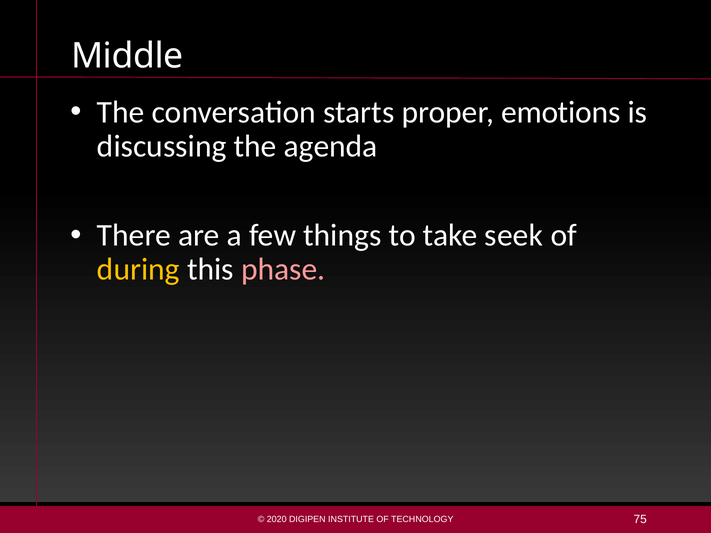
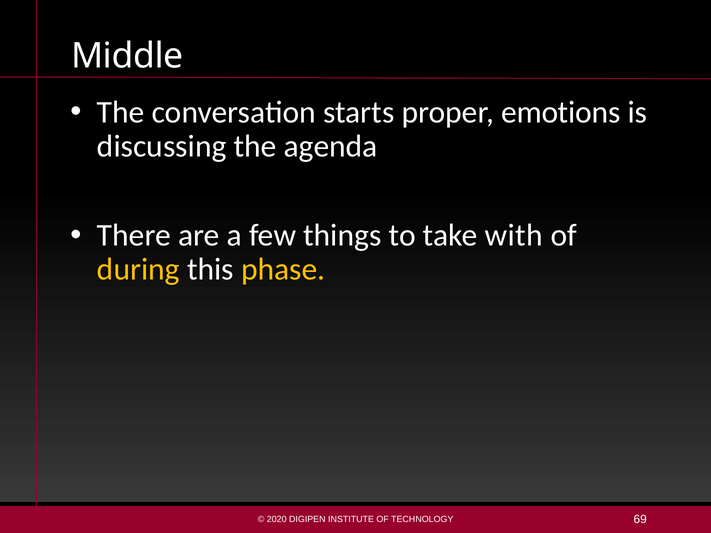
seek: seek -> with
phase colour: pink -> yellow
75: 75 -> 69
